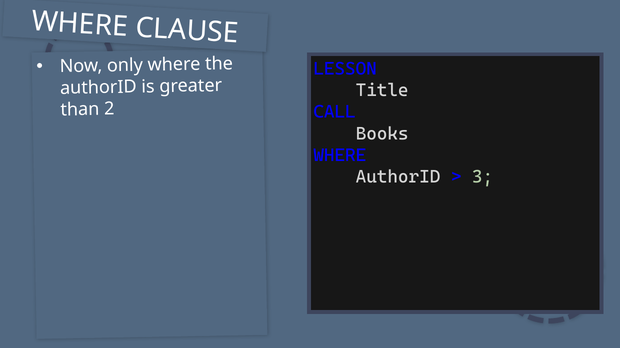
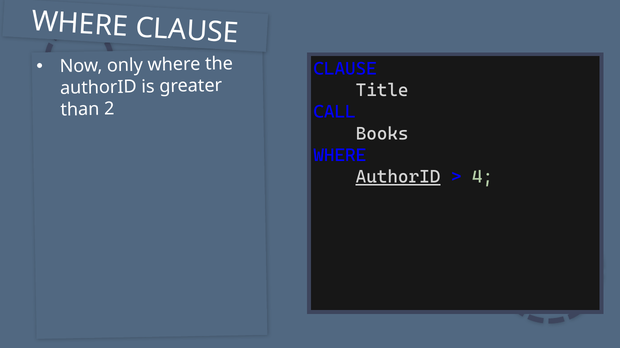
LESSON at (345, 69): LESSON -> CLAUSE
AuthorID at (398, 177) underline: none -> present
3: 3 -> 4
